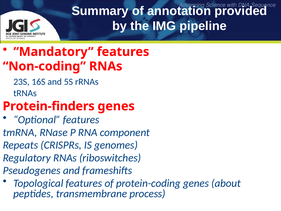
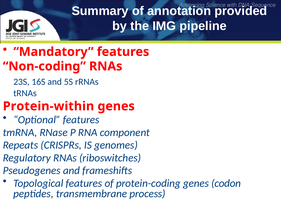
Protein-finders: Protein-finders -> Protein-within
about: about -> codon
